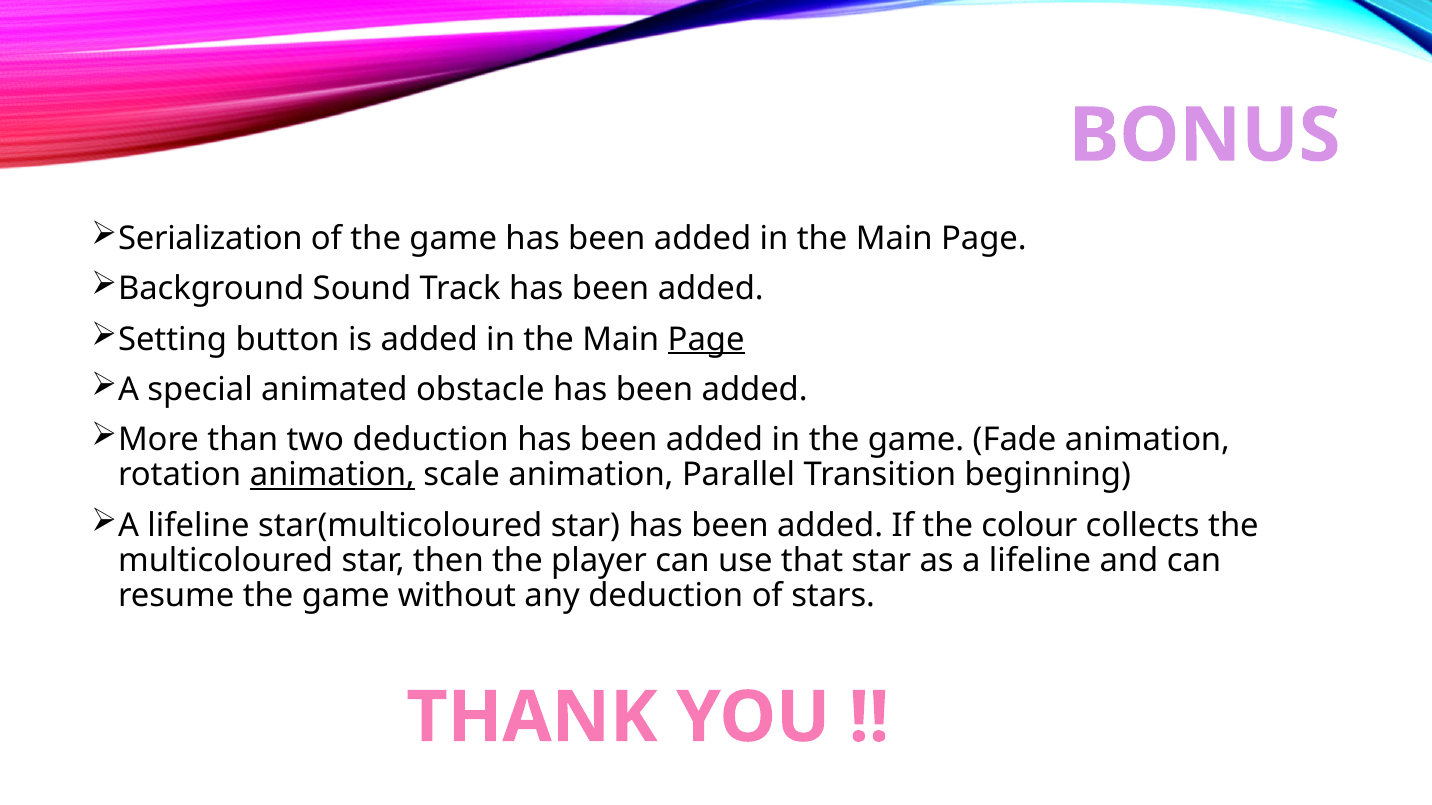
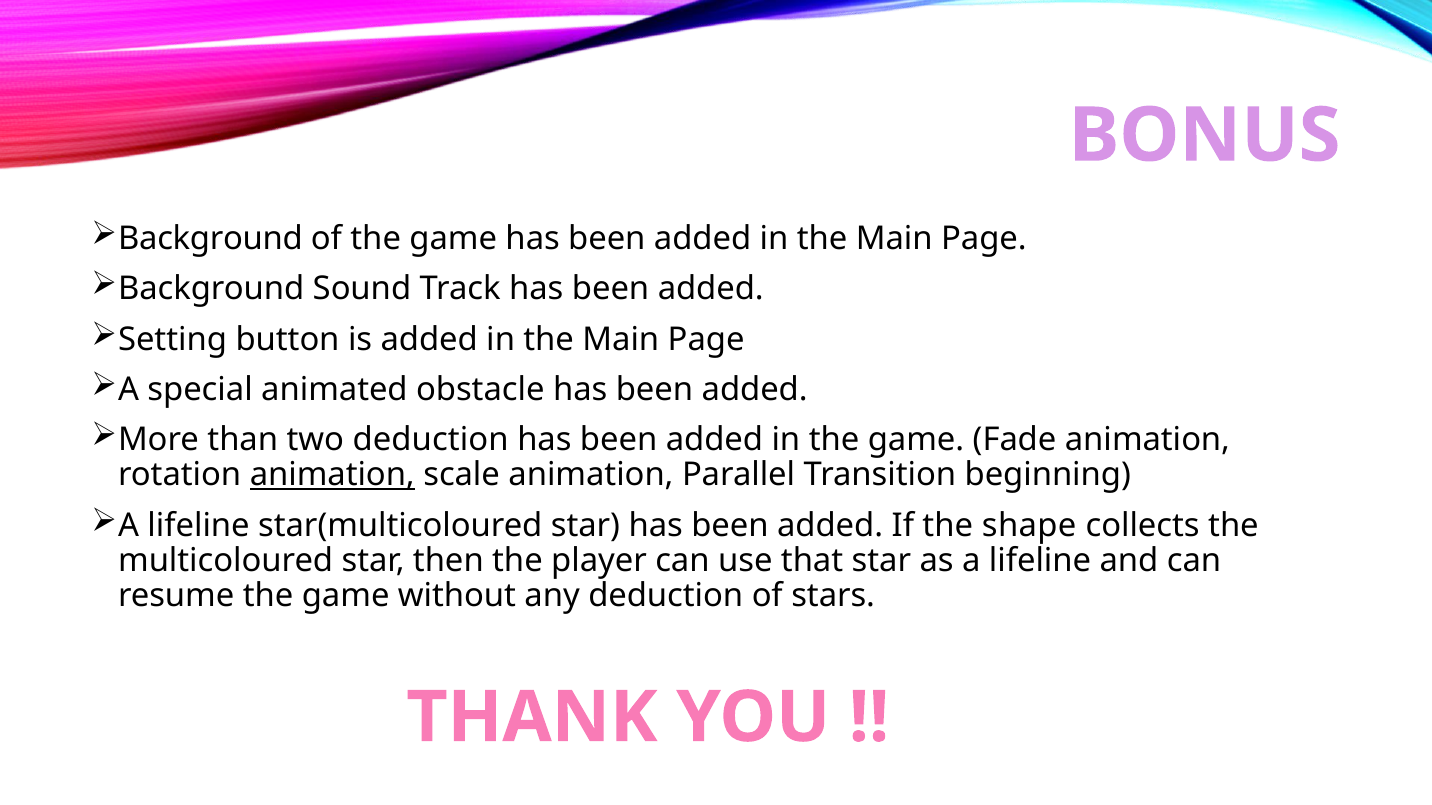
Serialization at (210, 239): Serialization -> Background
Page at (706, 339) underline: present -> none
colour: colour -> shape
